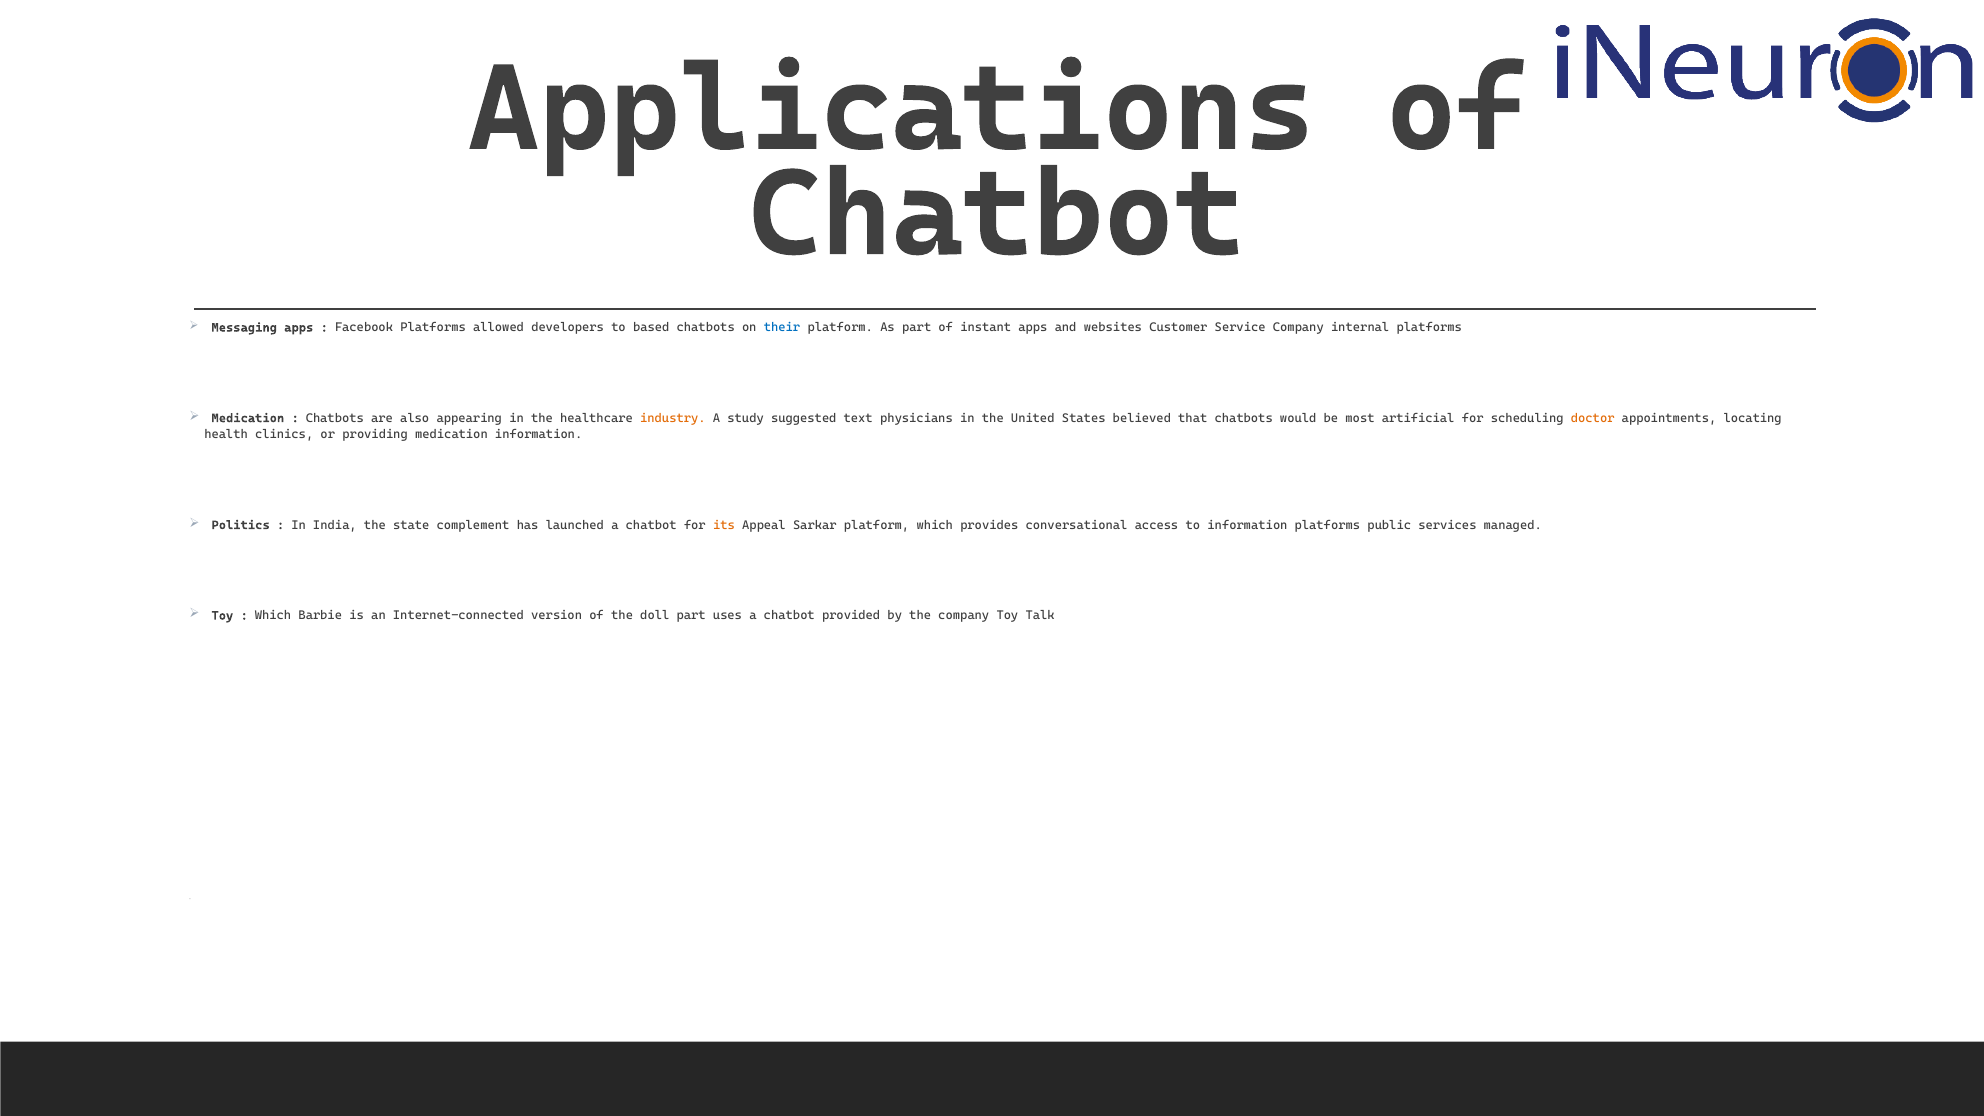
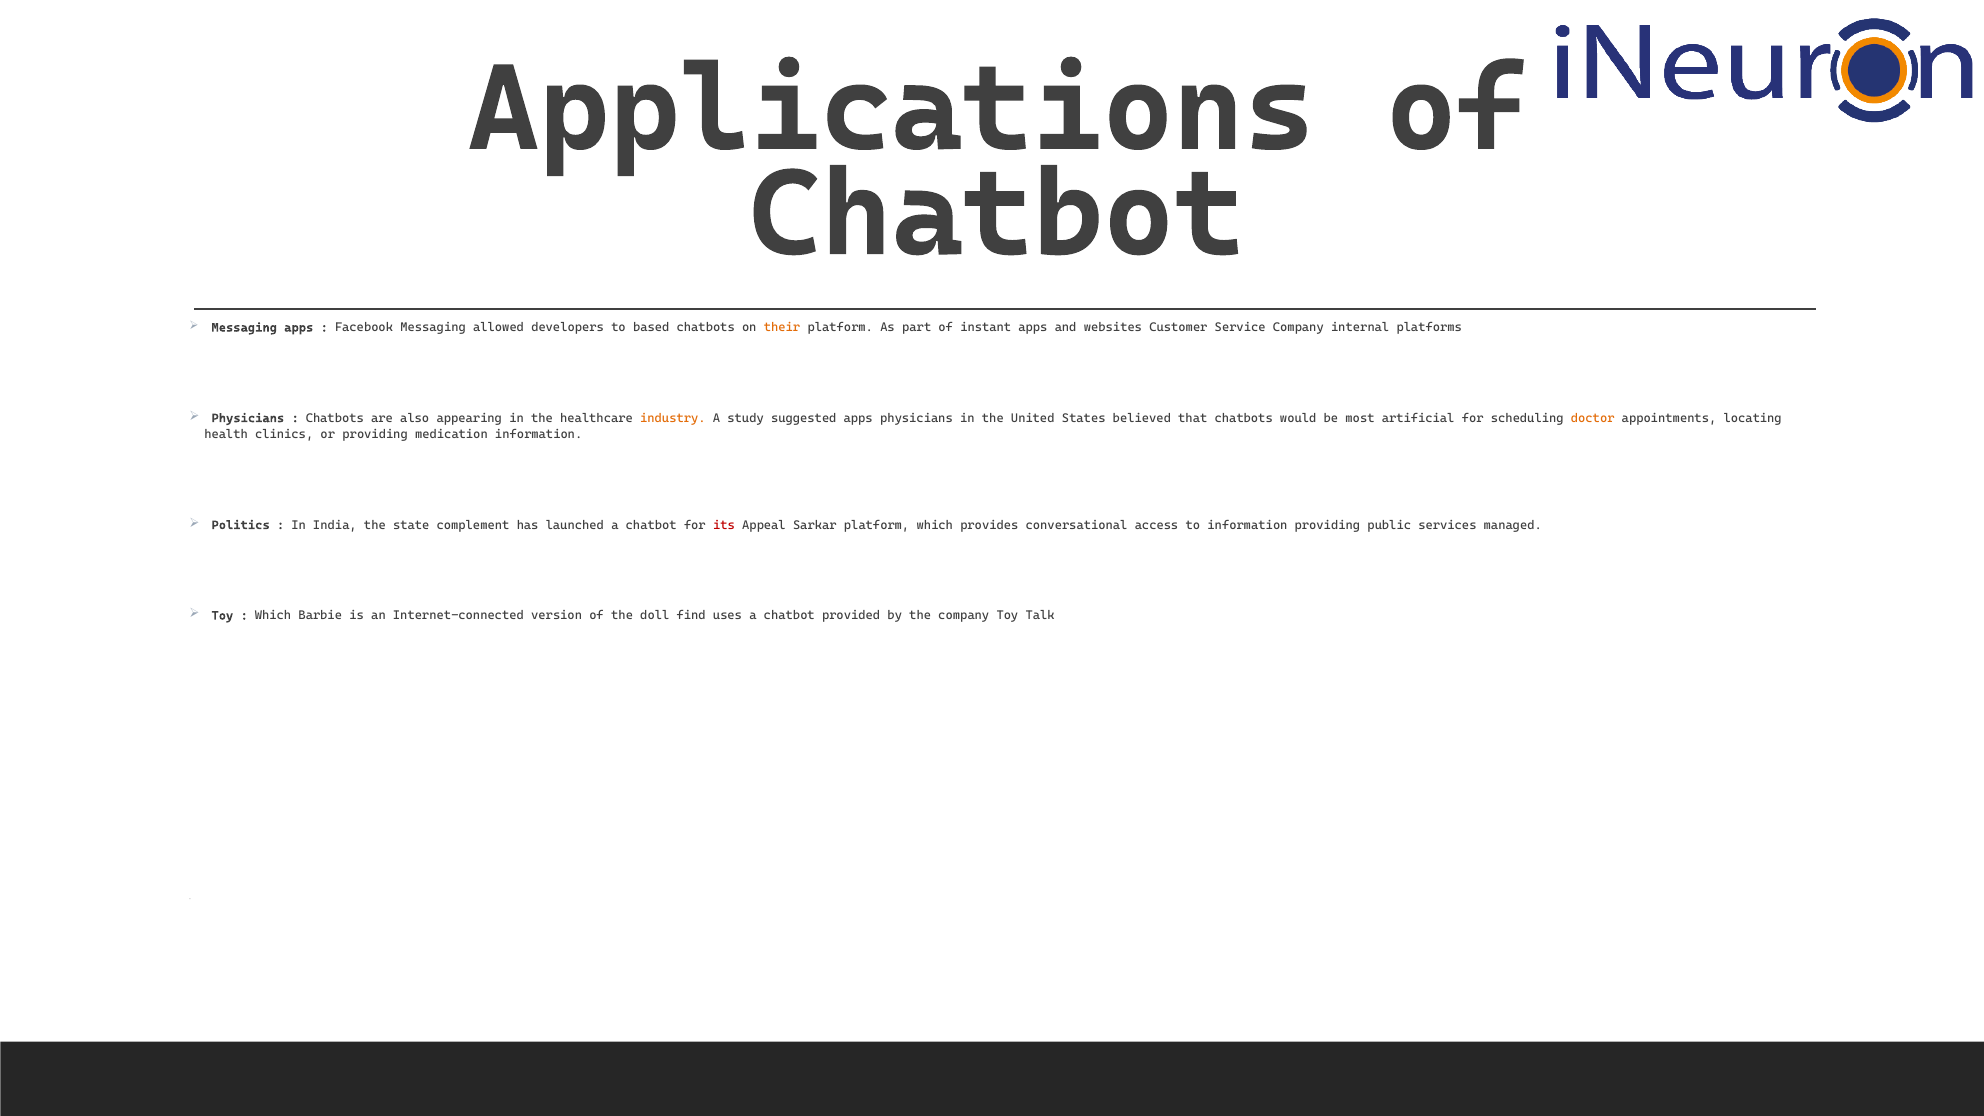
Facebook Platforms: Platforms -> Messaging
their colour: blue -> orange
Medication at (248, 418): Medication -> Physicians
suggested text: text -> apps
its colour: orange -> red
information platforms: platforms -> providing
doll part: part -> find
